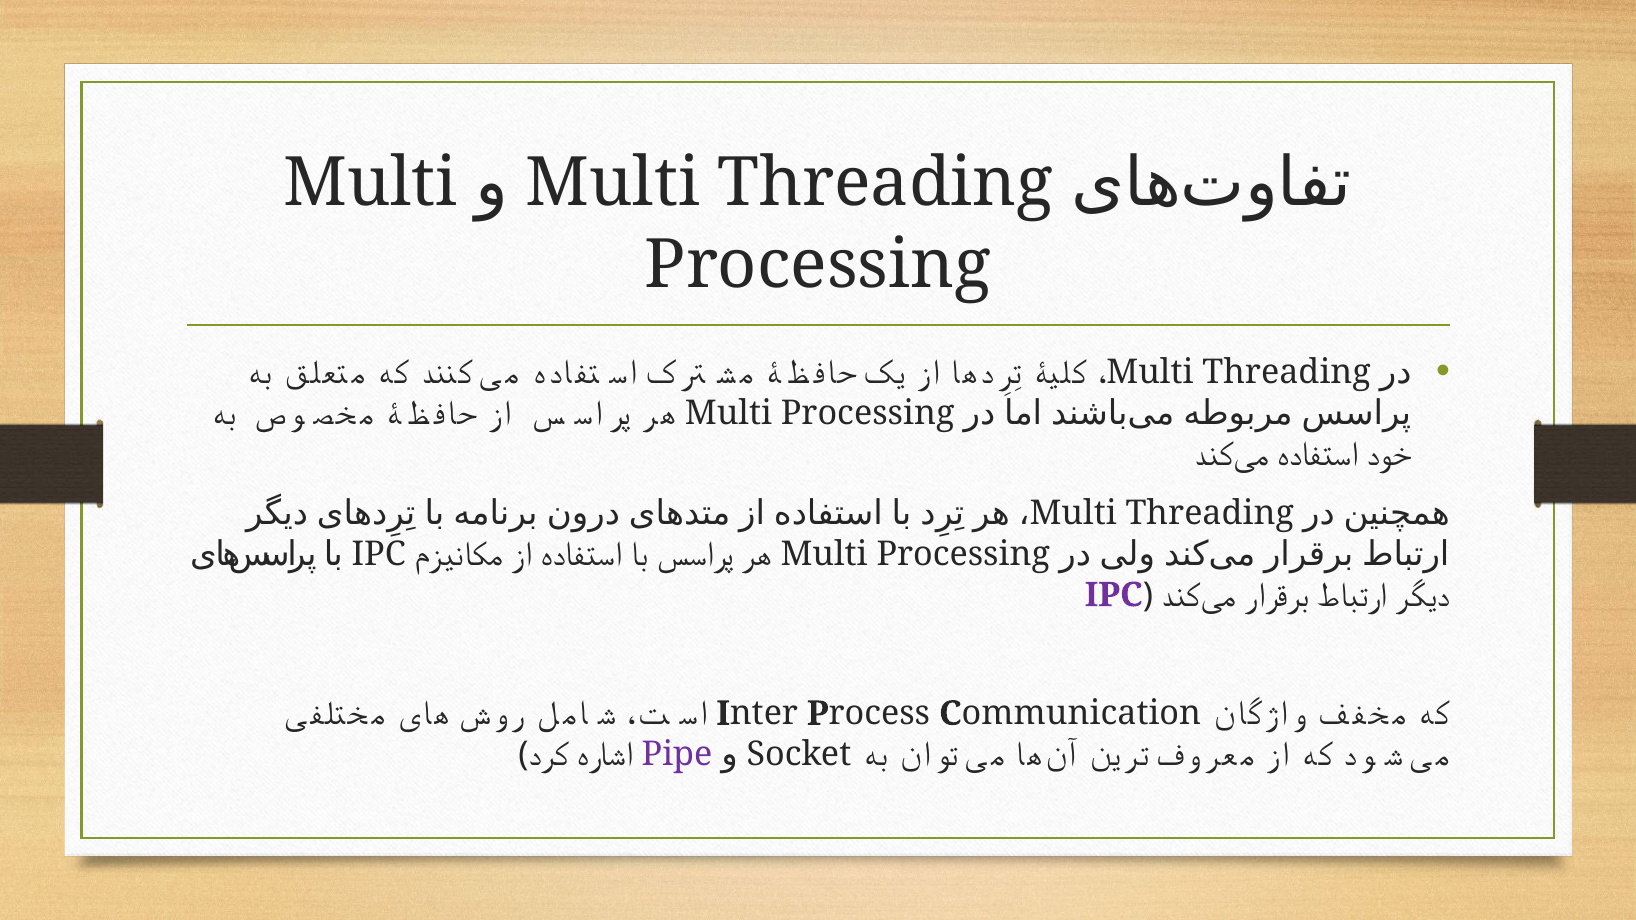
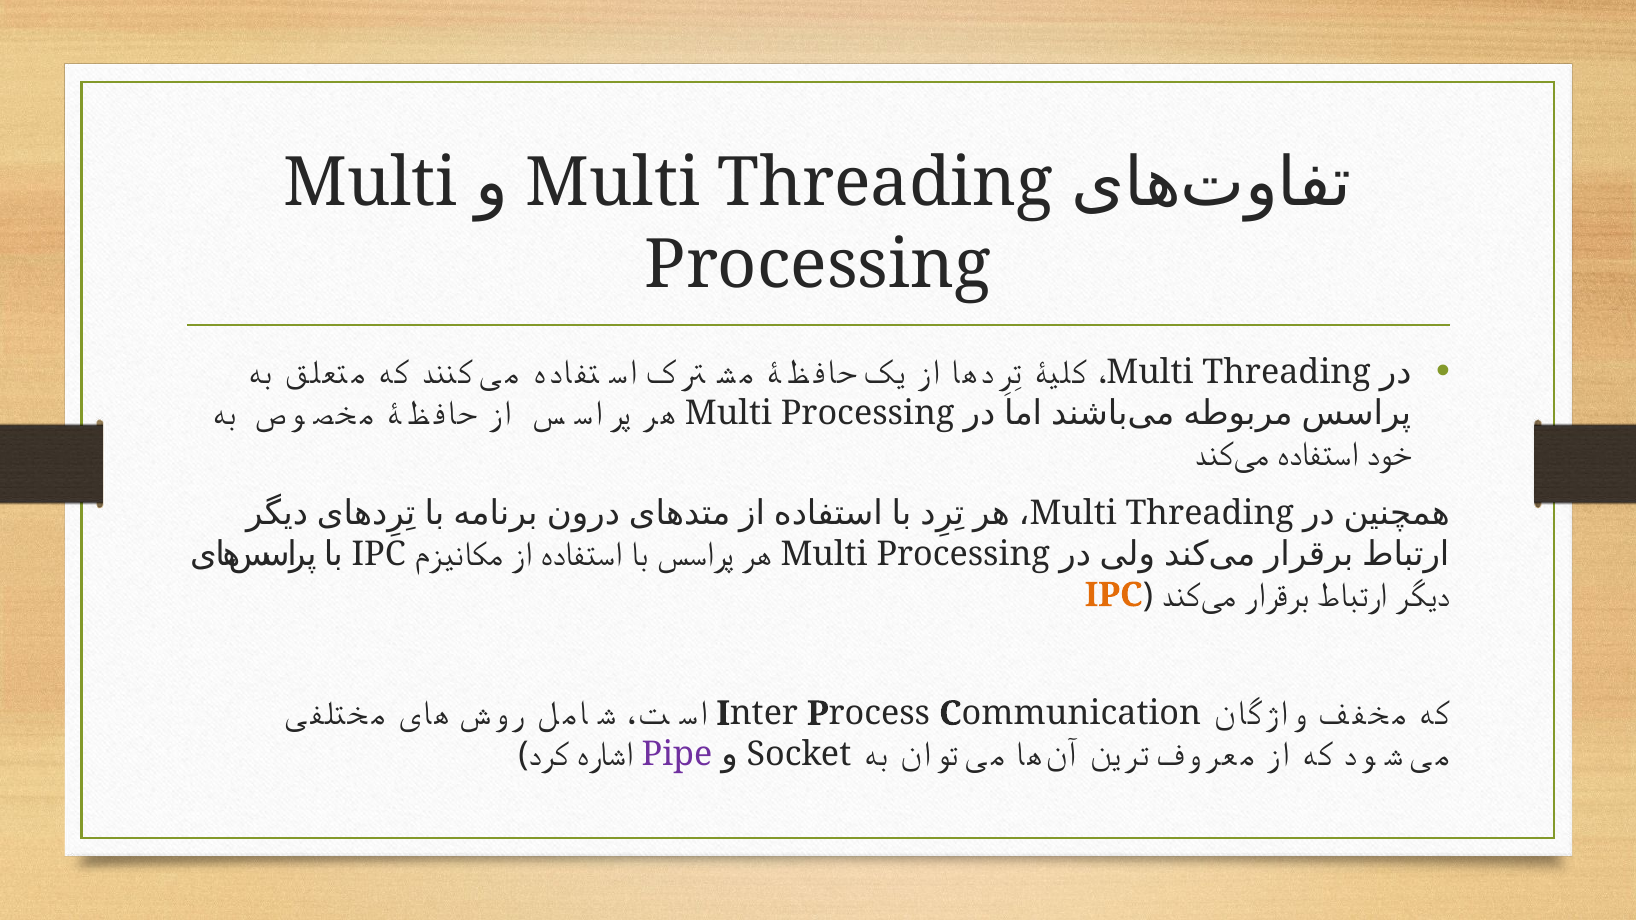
IPC at (1114, 595) colour: purple -> orange
